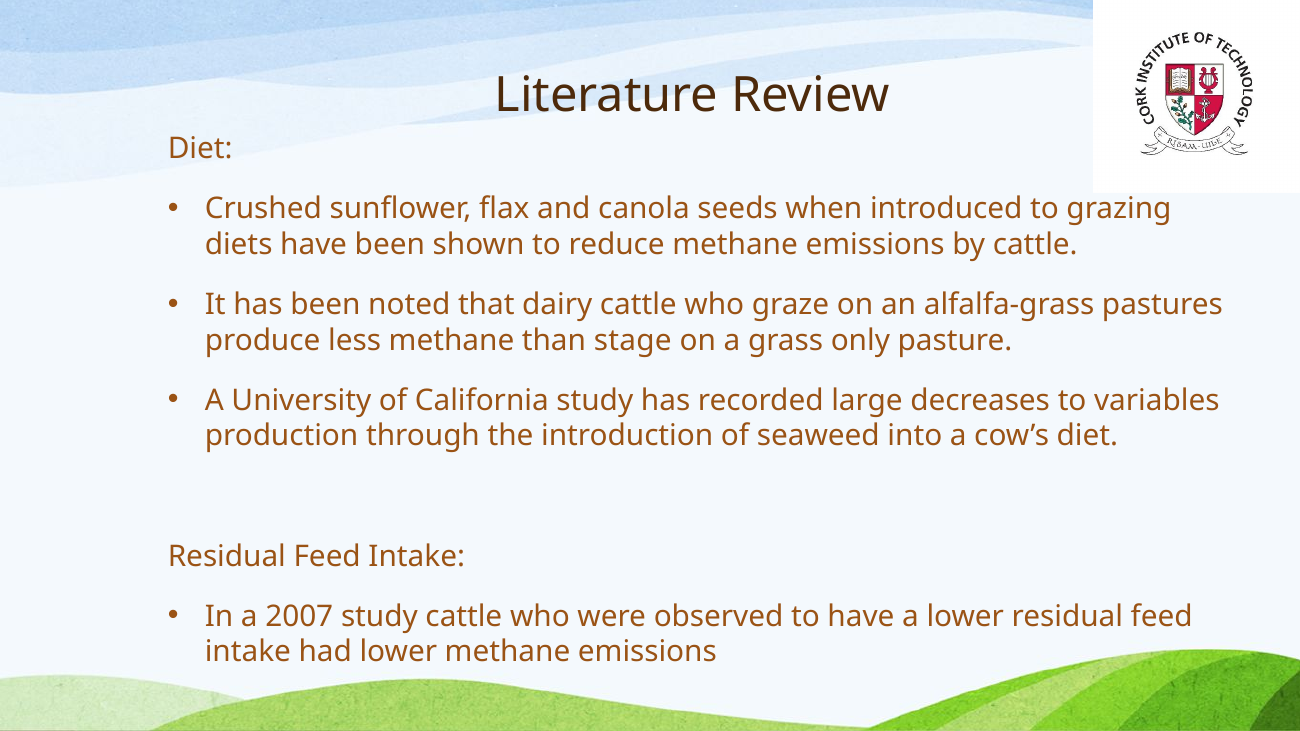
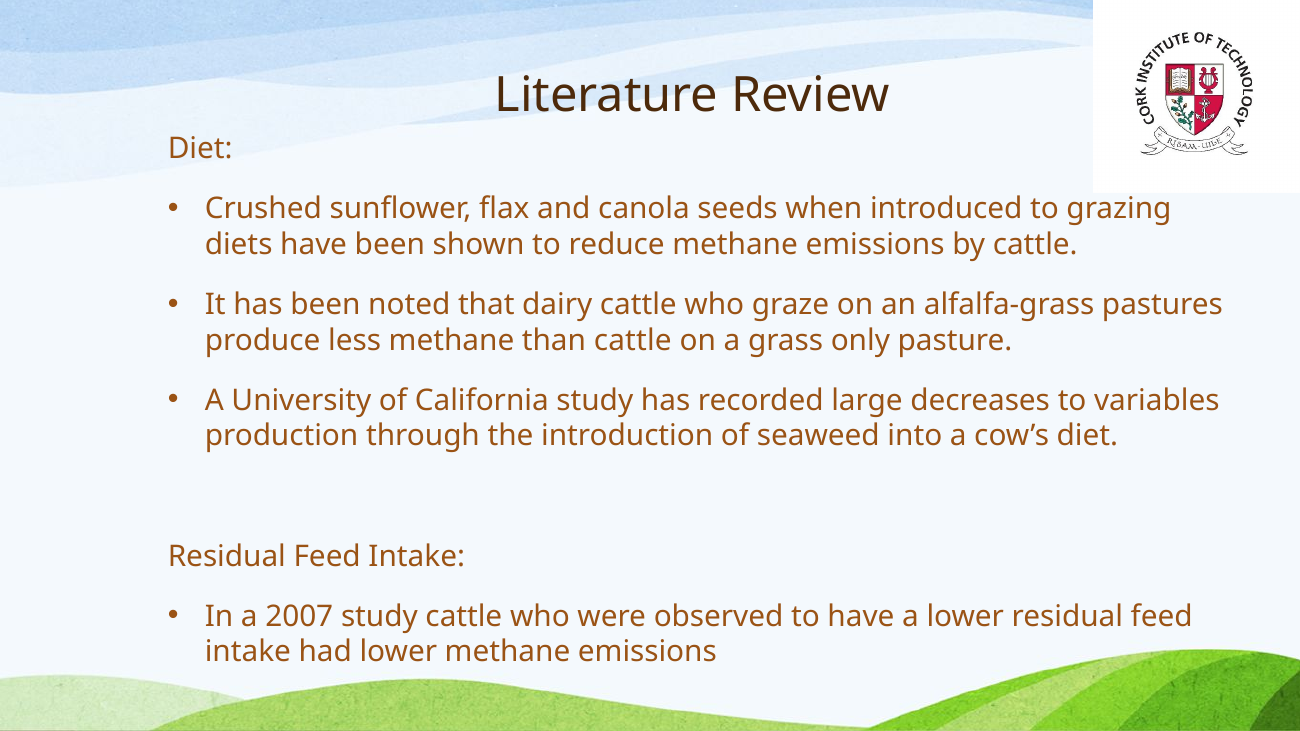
than stage: stage -> cattle
